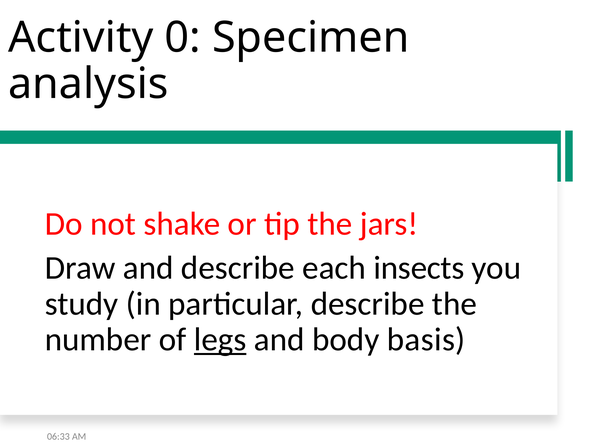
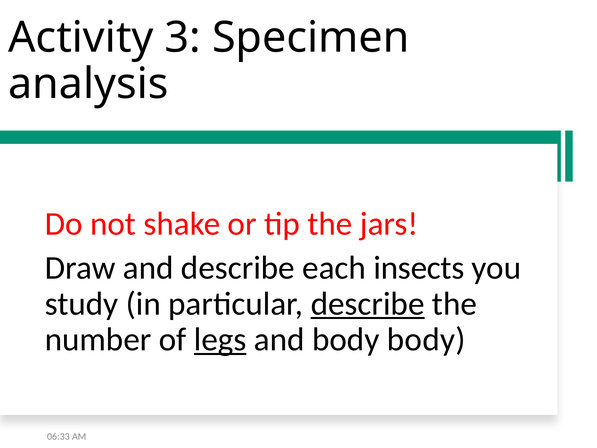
0: 0 -> 3
describe at (368, 304) underline: none -> present
body basis: basis -> body
